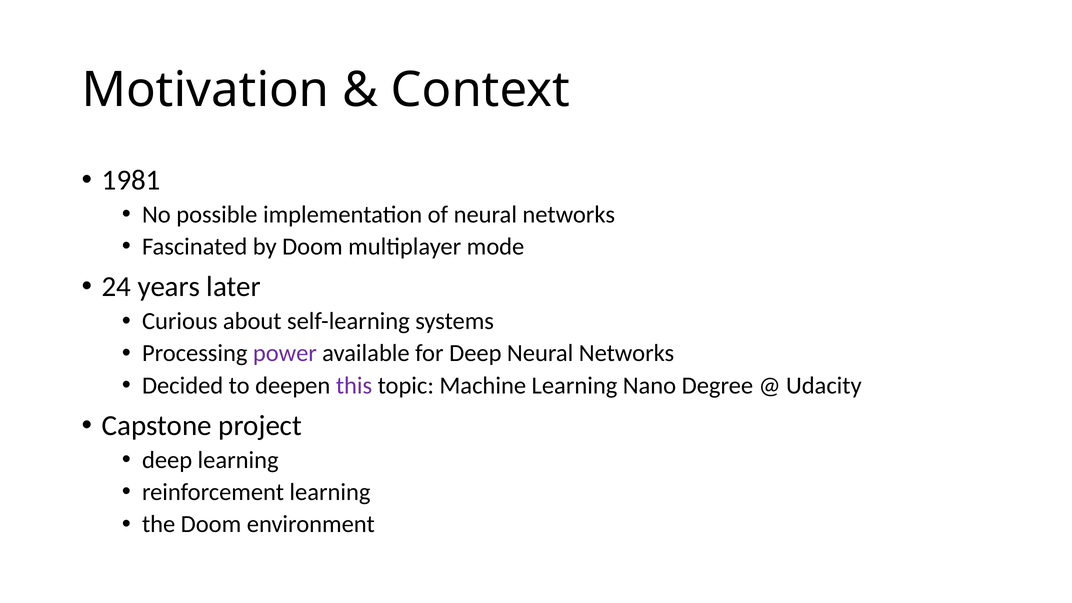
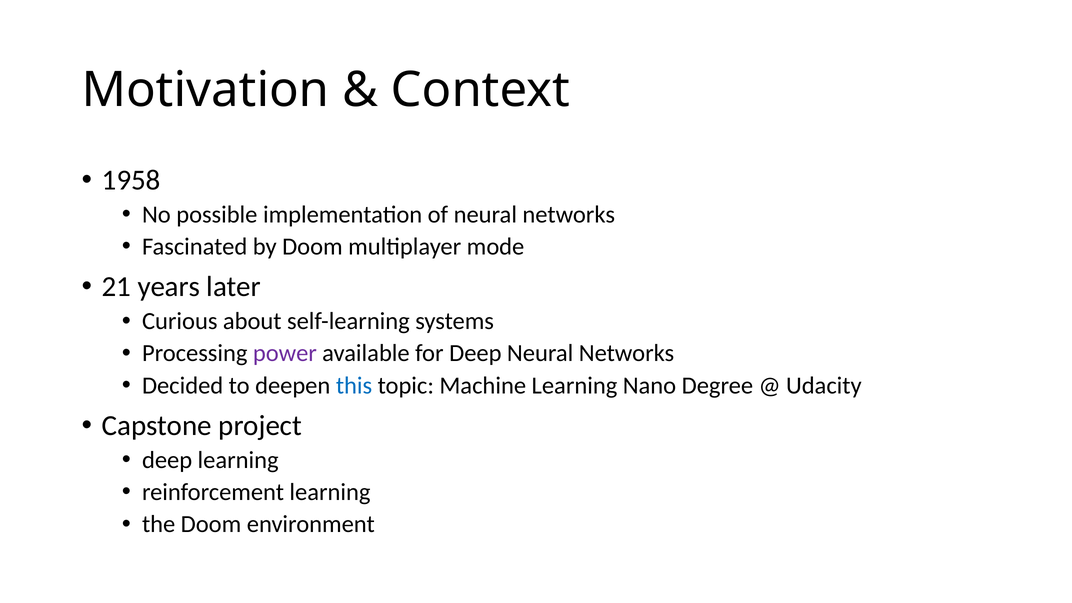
1981: 1981 -> 1958
24: 24 -> 21
this colour: purple -> blue
